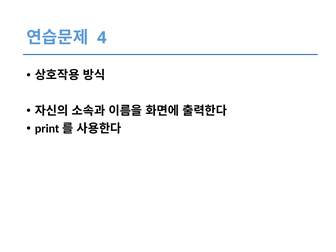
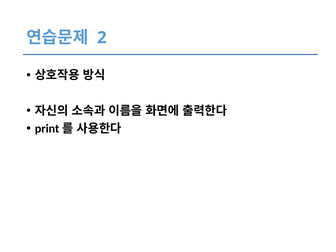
4: 4 -> 2
